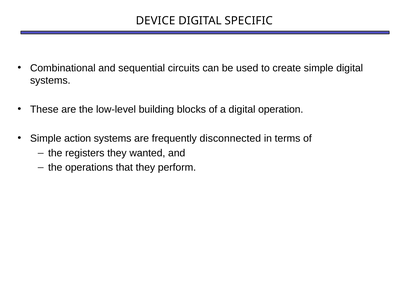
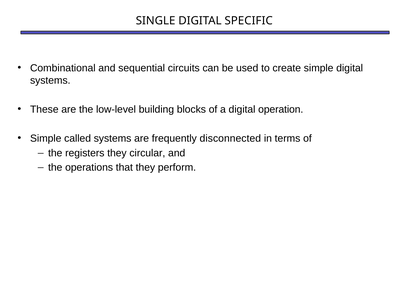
DEVICE: DEVICE -> SINGLE
action: action -> called
wanted: wanted -> circular
